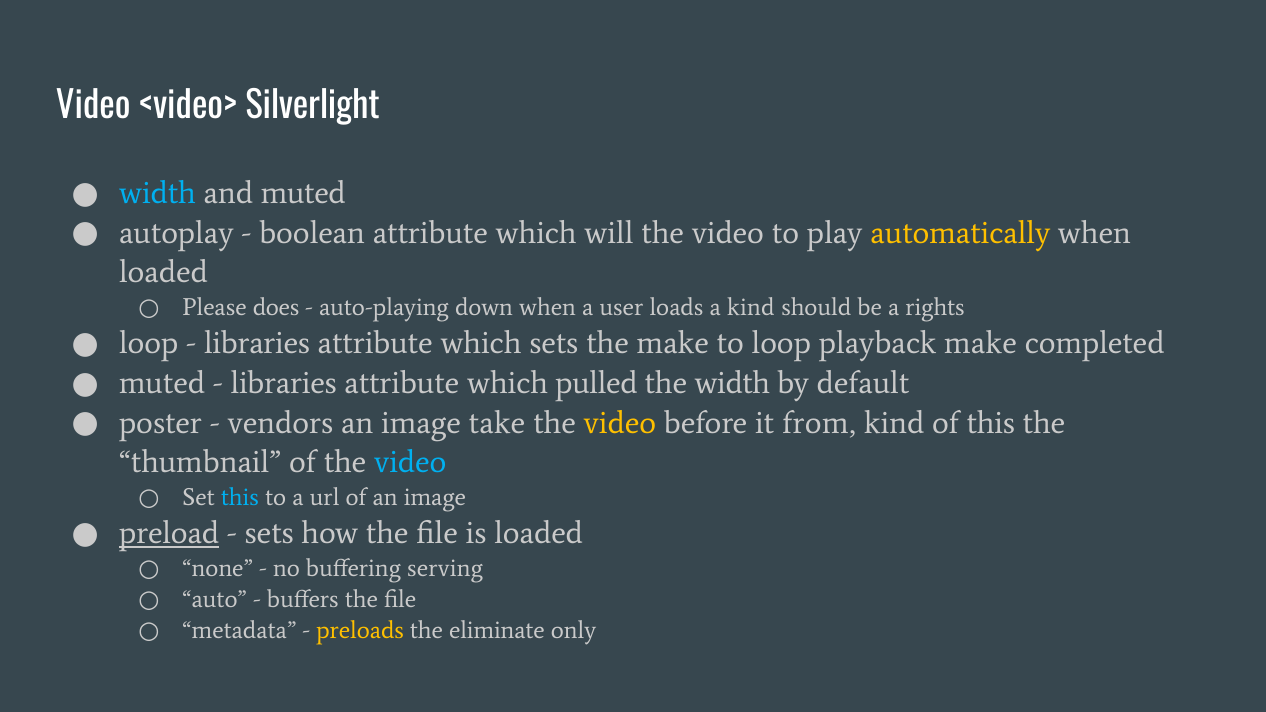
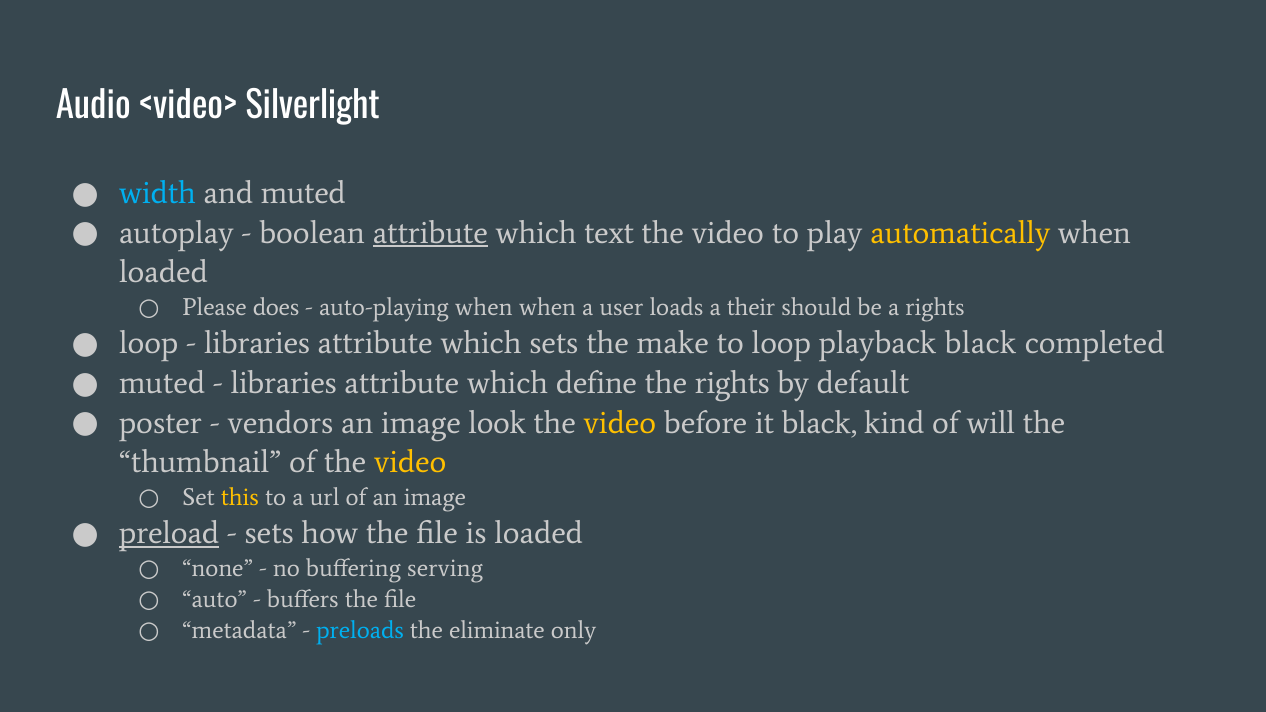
Video at (93, 106): Video -> Audio
attribute at (430, 233) underline: none -> present
will: will -> text
auto-playing down: down -> when
a kind: kind -> their
playback make: make -> black
pulled: pulled -> define
the width: width -> rights
take: take -> look
it from: from -> black
of this: this -> will
video at (410, 462) colour: light blue -> yellow
this at (240, 498) colour: light blue -> yellow
preloads colour: yellow -> light blue
